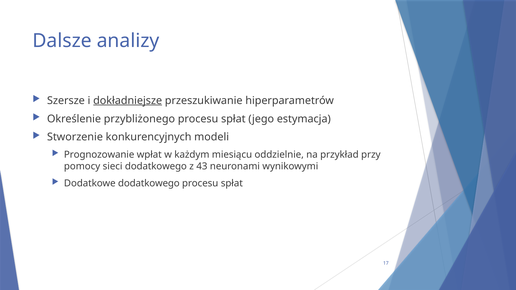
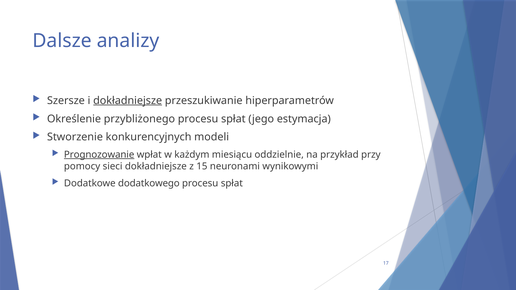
Prognozowanie underline: none -> present
sieci dodatkowego: dodatkowego -> dokładniejsze
43: 43 -> 15
